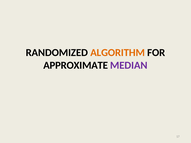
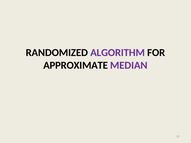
ALGORITHM colour: orange -> purple
